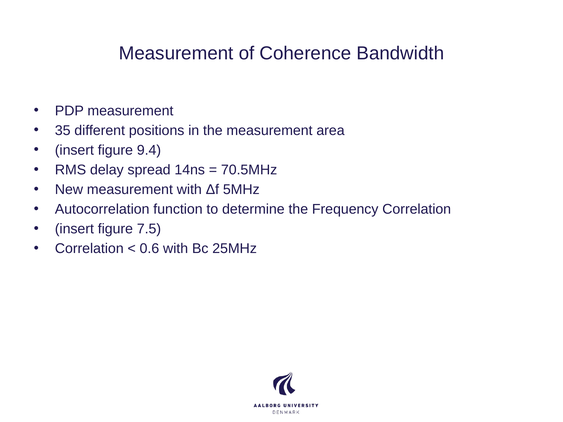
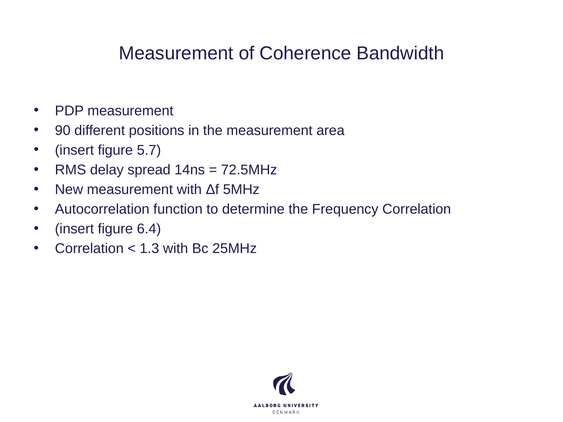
35: 35 -> 90
9.4: 9.4 -> 5.7
70.5MHz: 70.5MHz -> 72.5MHz
7.5: 7.5 -> 6.4
0.6: 0.6 -> 1.3
